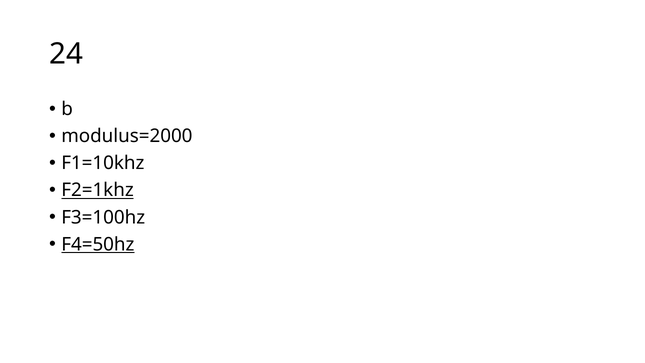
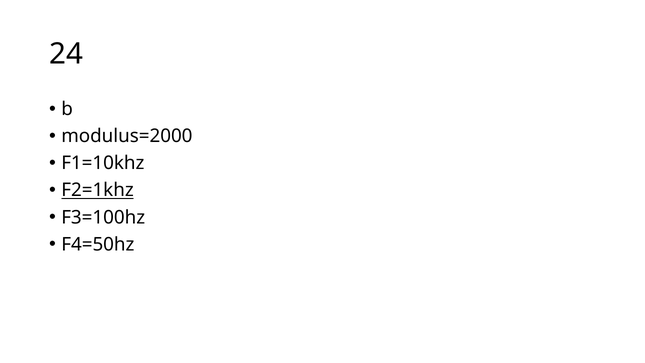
F4=50hz underline: present -> none
